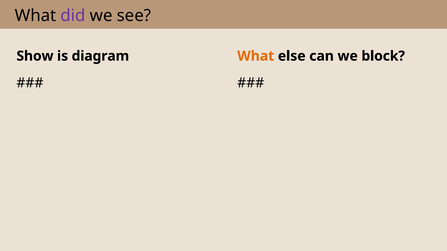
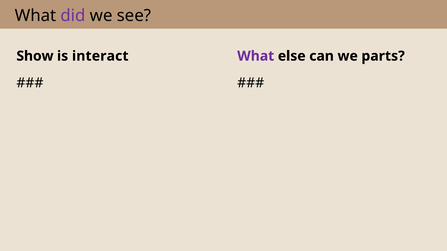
diagram: diagram -> interact
What at (256, 56) colour: orange -> purple
block: block -> parts
